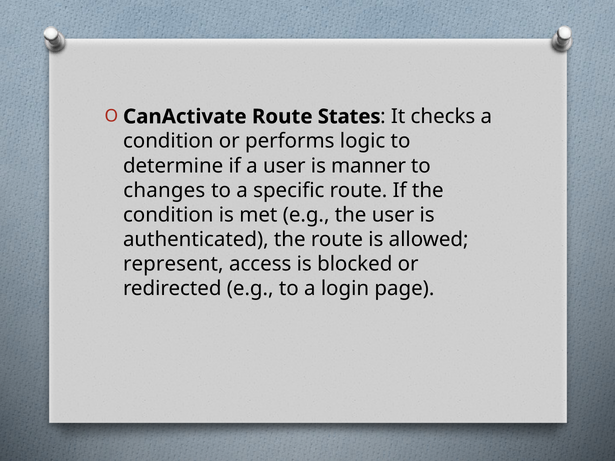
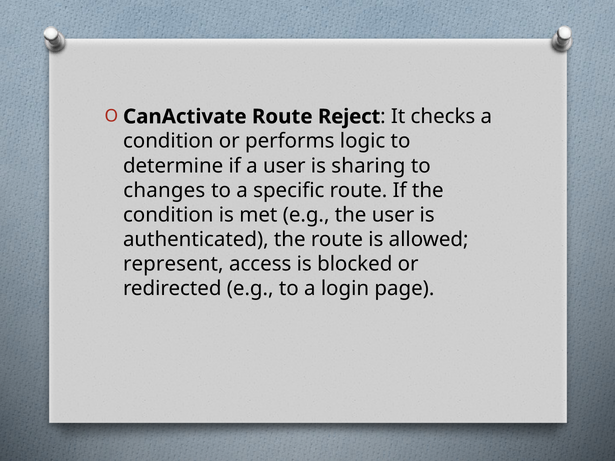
States: States -> Reject
manner: manner -> sharing
